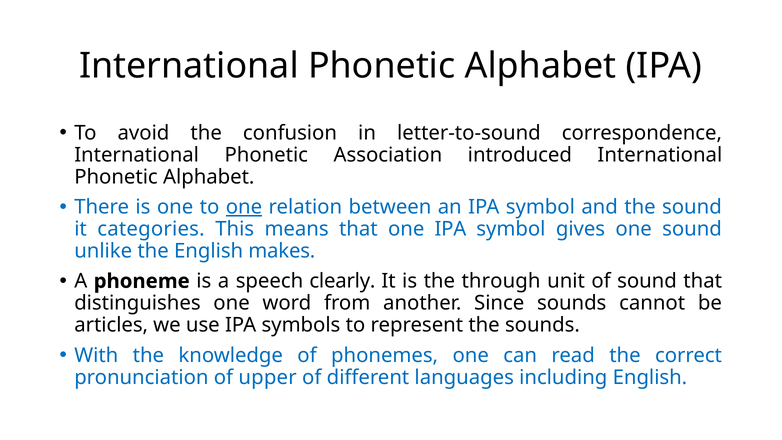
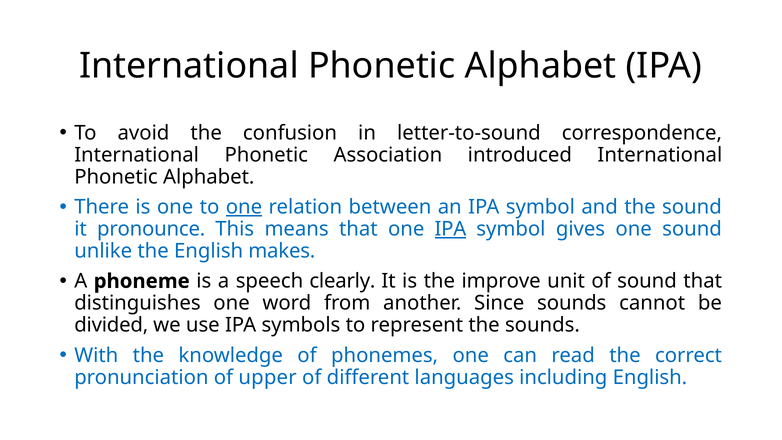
categories: categories -> pronounce
IPA at (450, 229) underline: none -> present
through: through -> improve
articles: articles -> divided
